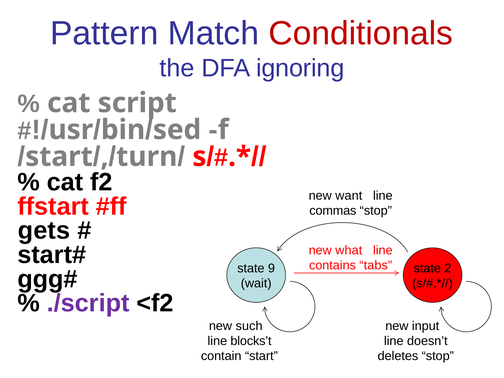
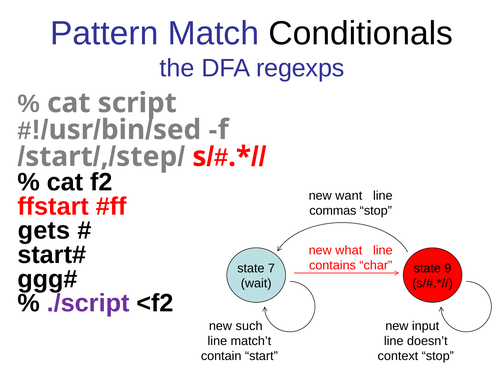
Conditionals colour: red -> black
ignoring: ignoring -> regexps
turn: turn -> step
tabs: tabs -> char
9: 9 -> 7
2: 2 -> 9
blocks’t: blocks’t -> match’t
deletes: deletes -> context
